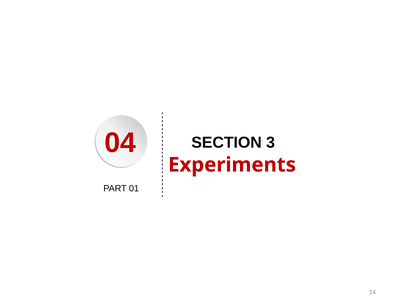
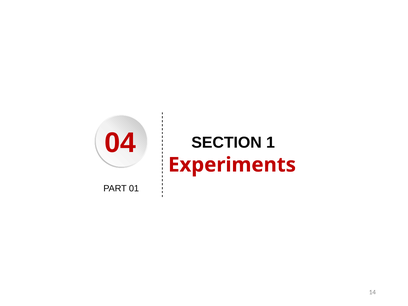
3: 3 -> 1
